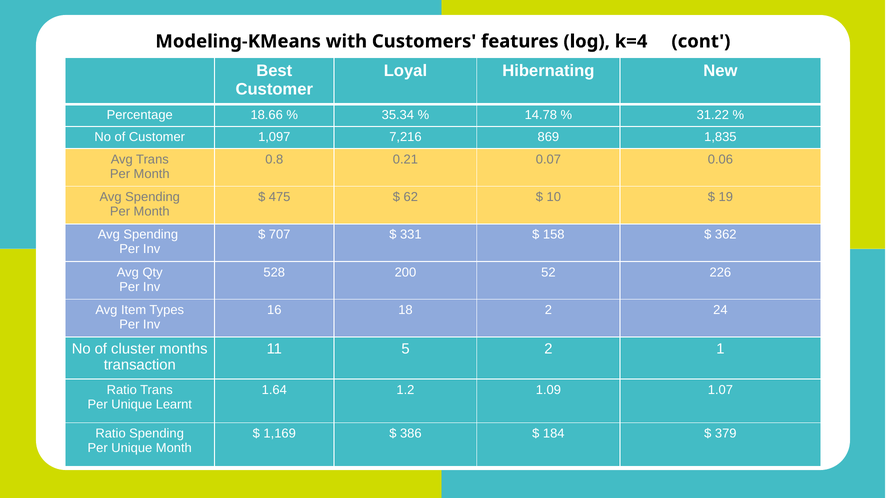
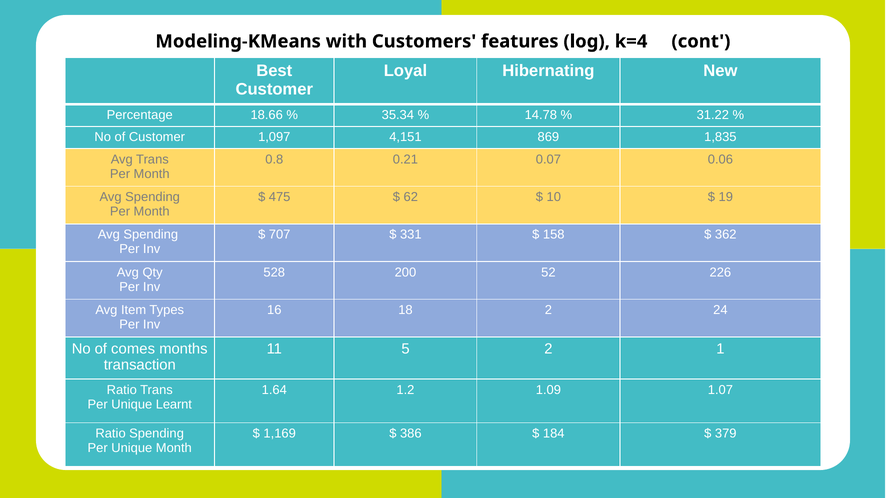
7,216: 7,216 -> 4,151
cluster: cluster -> comes
